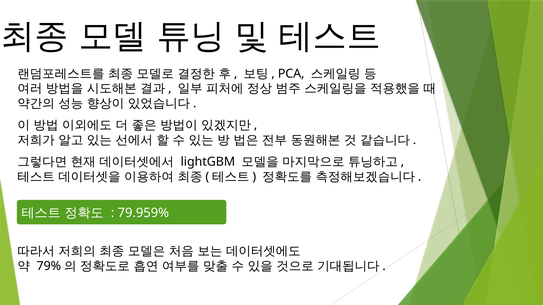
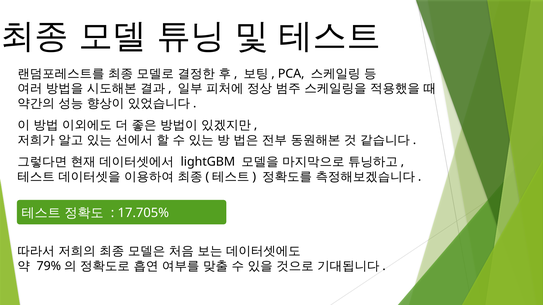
79.959%: 79.959% -> 17.705%
